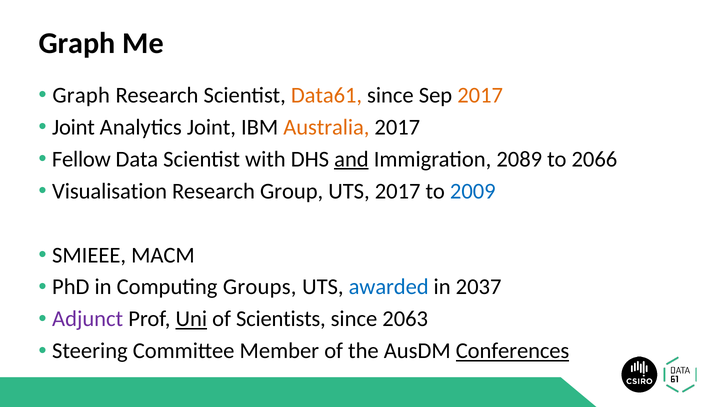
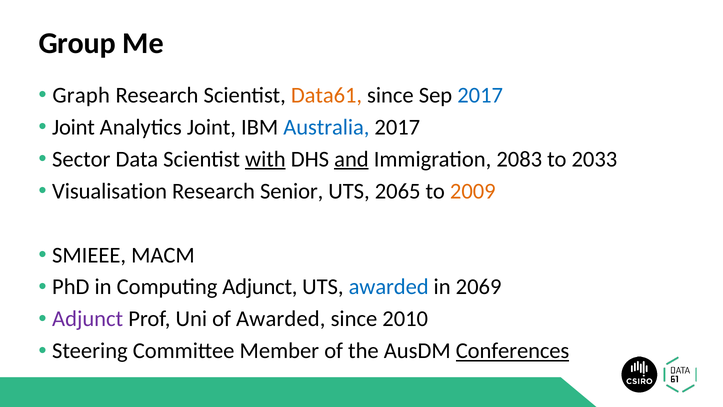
Graph at (77, 43): Graph -> Group
2017 at (480, 95) colour: orange -> blue
Australia colour: orange -> blue
Fellow: Fellow -> Sector
with underline: none -> present
2089: 2089 -> 2083
2066: 2066 -> 2033
Group: Group -> Senior
UTS 2017: 2017 -> 2065
2009 colour: blue -> orange
Computing Groups: Groups -> Adjunct
2037: 2037 -> 2069
Uni underline: present -> none
of Scientists: Scientists -> Awarded
2063: 2063 -> 2010
